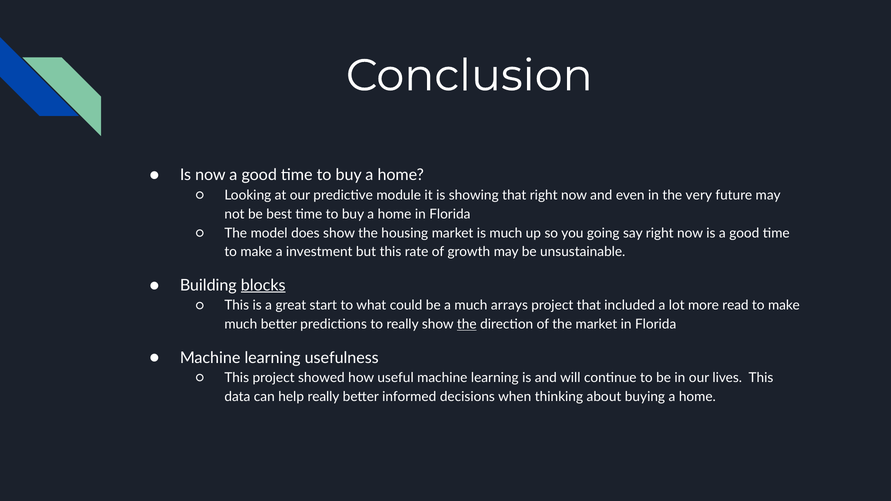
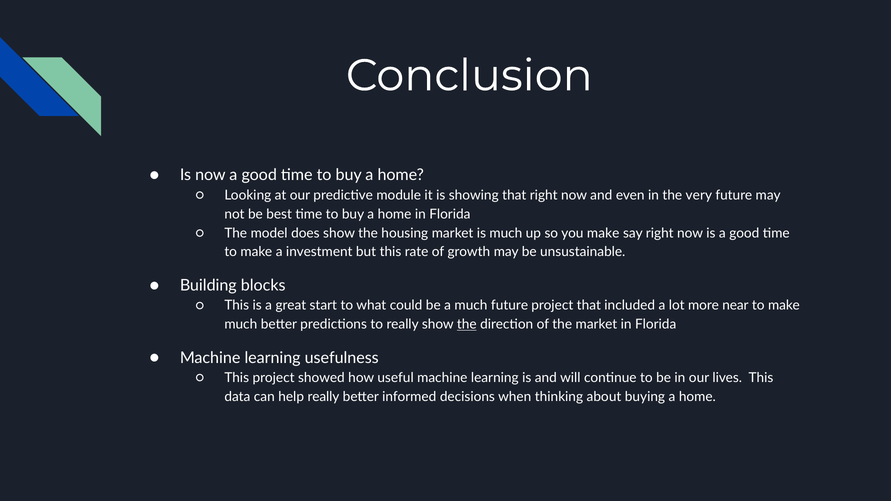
you going: going -> make
blocks underline: present -> none
much arrays: arrays -> future
read: read -> near
